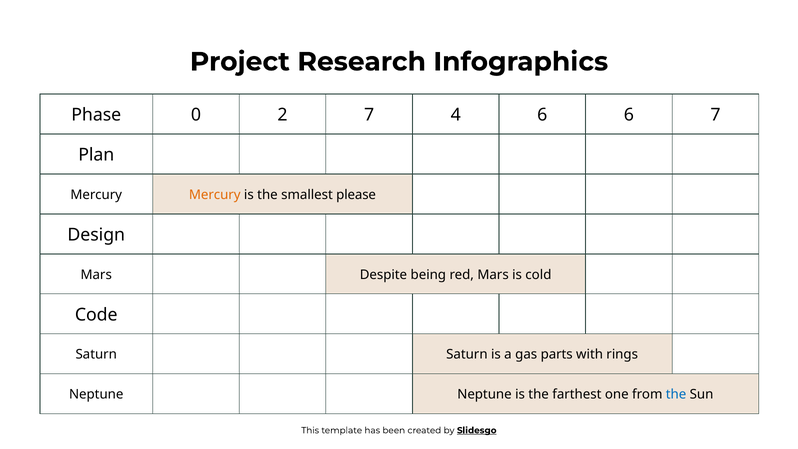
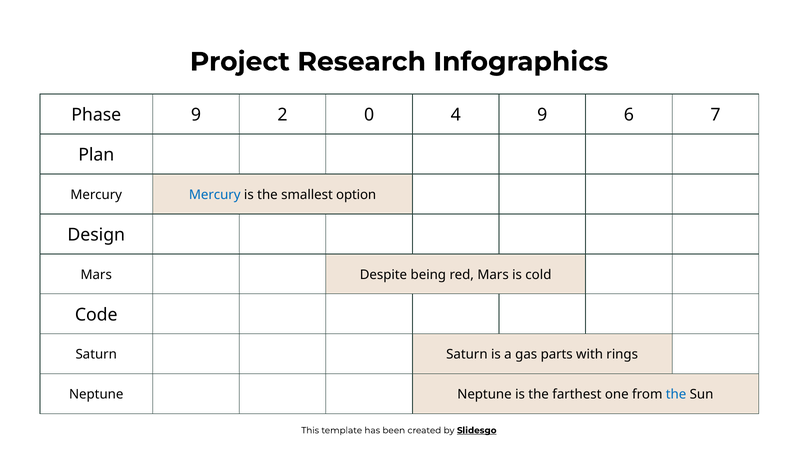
Phase 0: 0 -> 9
2 7: 7 -> 0
4 6: 6 -> 9
Mercury at (215, 195) colour: orange -> blue
please: please -> option
